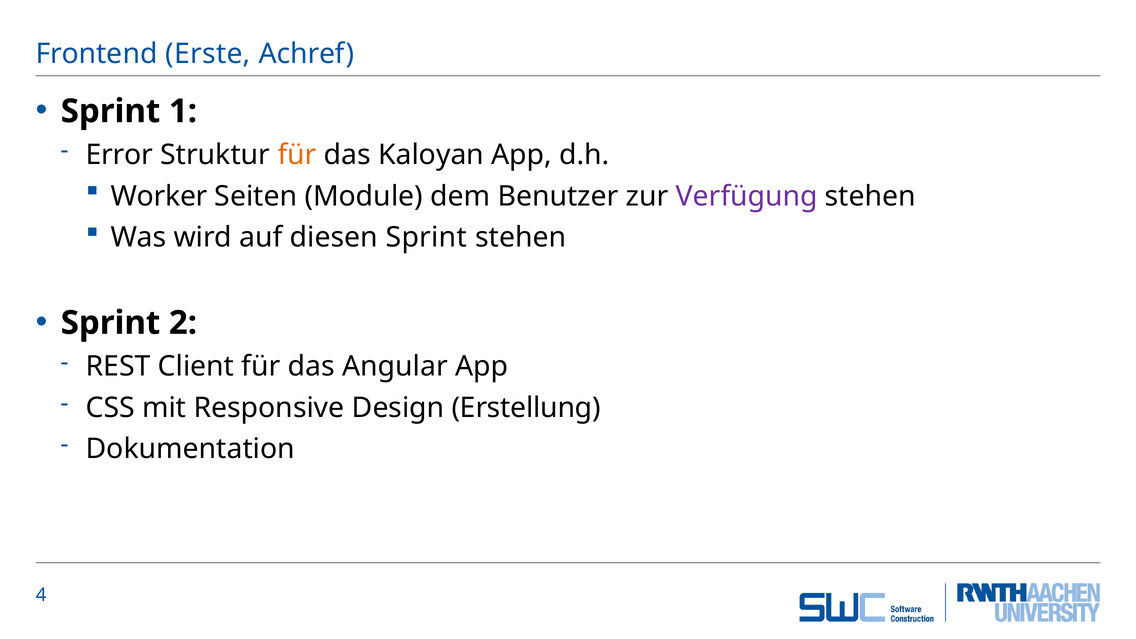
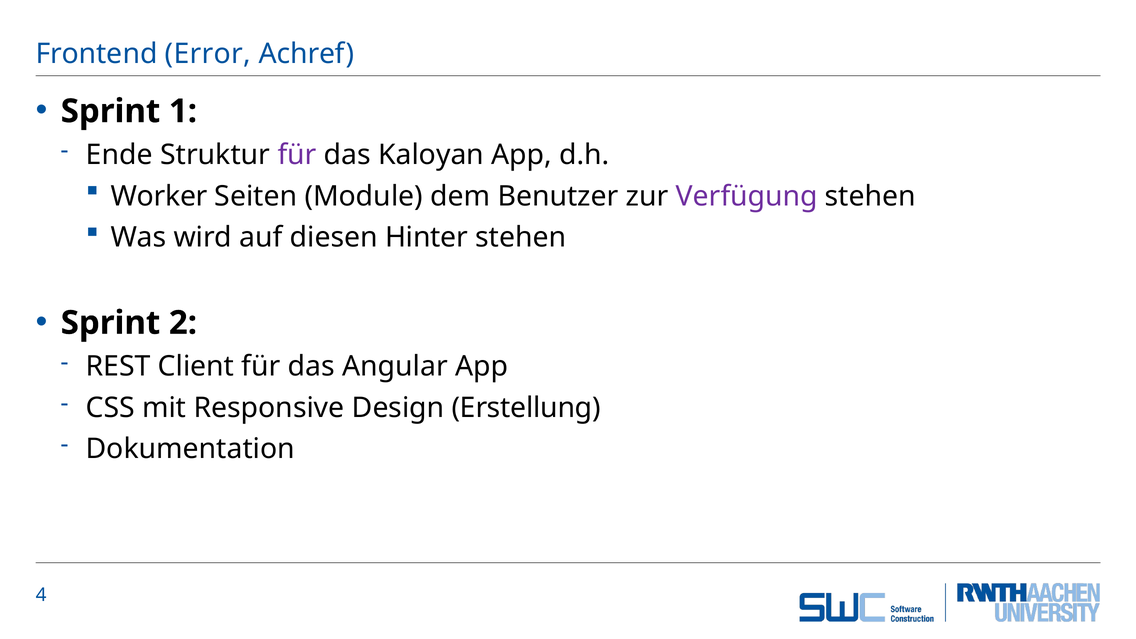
Erste: Erste -> Error
Error: Error -> Ende
für at (297, 155) colour: orange -> purple
diesen Sprint: Sprint -> Hinter
